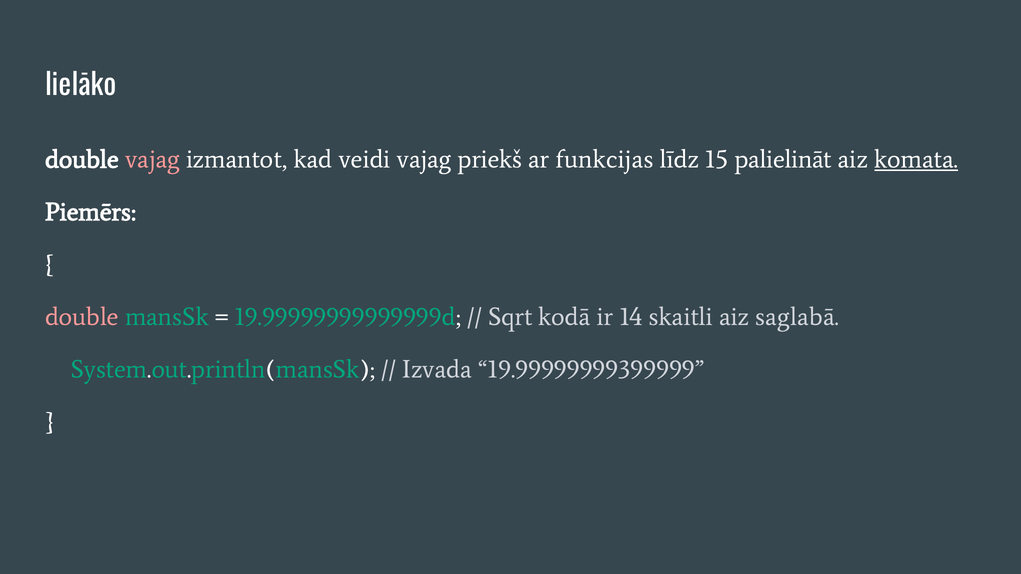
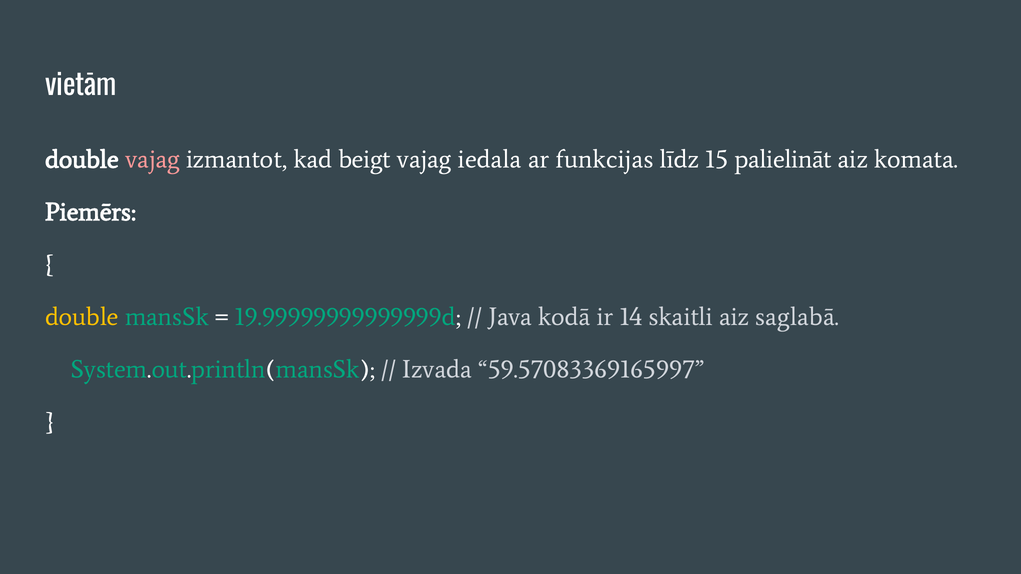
lielāko: lielāko -> vietām
veidi: veidi -> beigt
priekš: priekš -> iedala
komata underline: present -> none
double at (82, 317) colour: pink -> yellow
Sqrt: Sqrt -> Java
19.99999999399999: 19.99999999399999 -> 59.57083369165997
